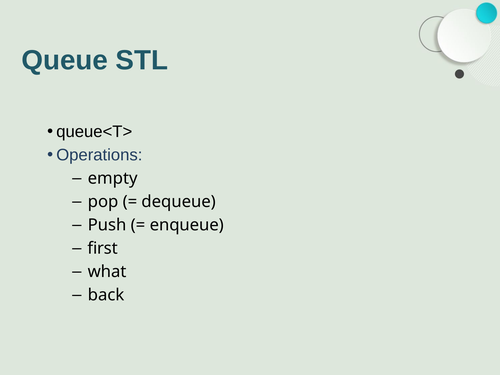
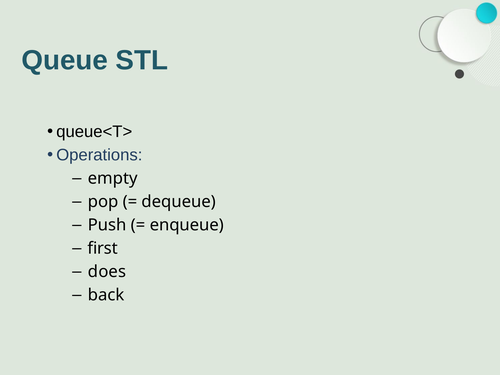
what: what -> does
